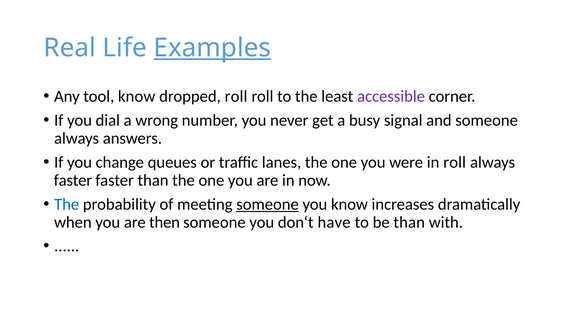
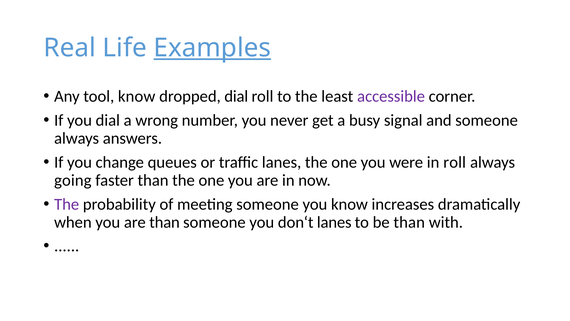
dropped roll: roll -> dial
faster at (73, 180): faster -> going
The at (67, 204) colour: blue -> purple
someone at (268, 204) underline: present -> none
are then: then -> than
don‘t have: have -> lanes
